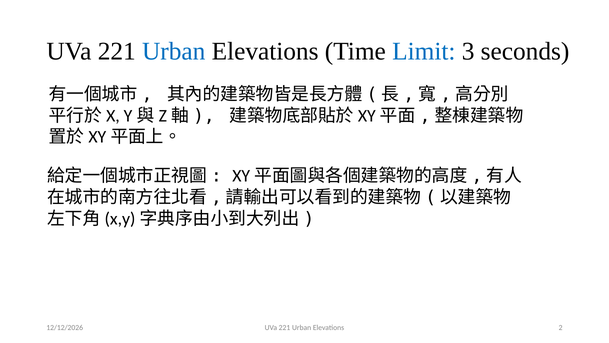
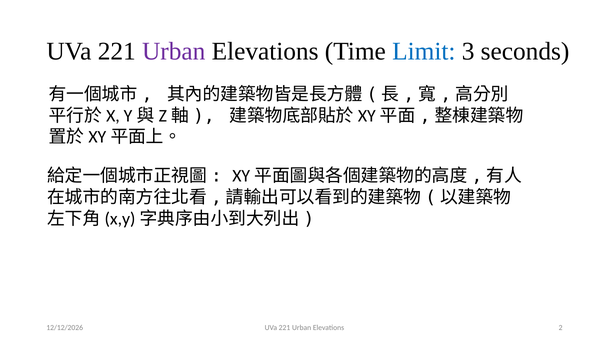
Urban at (174, 51) colour: blue -> purple
